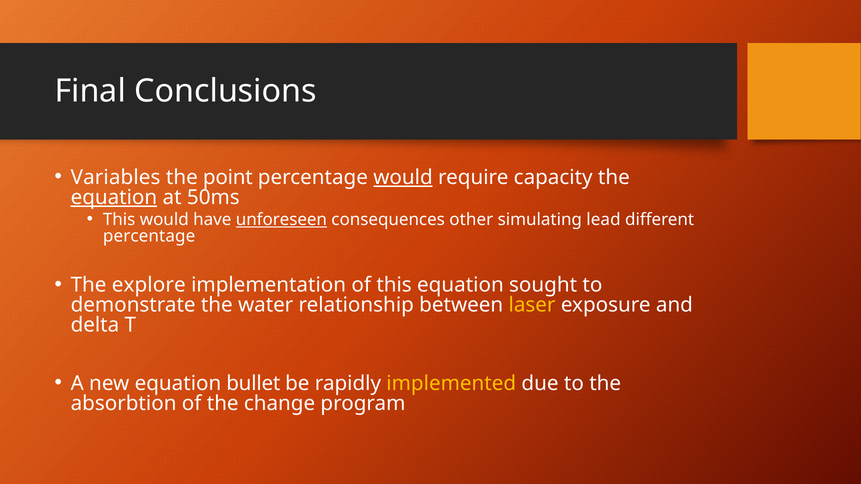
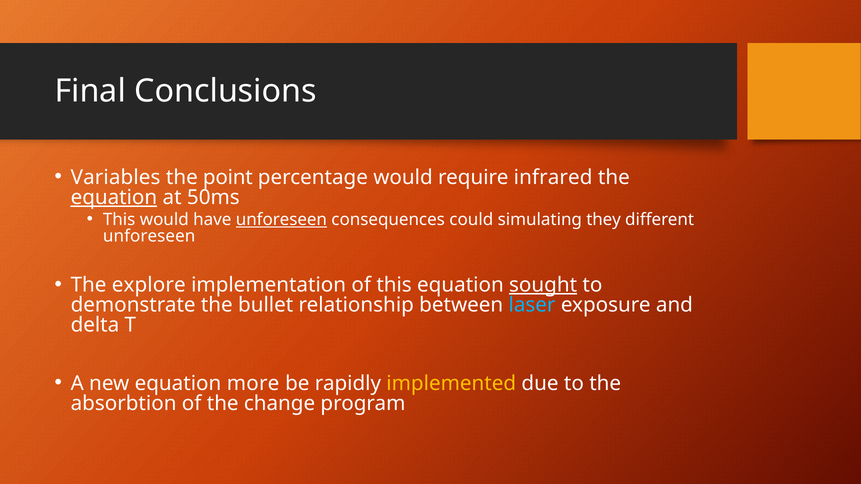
would at (403, 177) underline: present -> none
capacity: capacity -> infrared
other: other -> could
lead: lead -> they
percentage at (149, 237): percentage -> unforeseen
sought underline: none -> present
water: water -> bullet
laser colour: yellow -> light blue
bullet: bullet -> more
